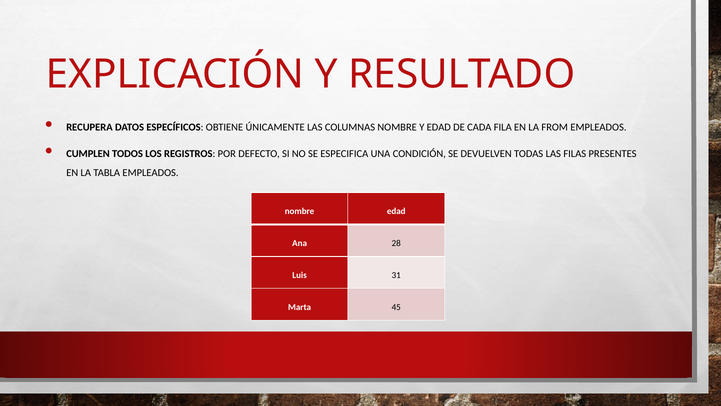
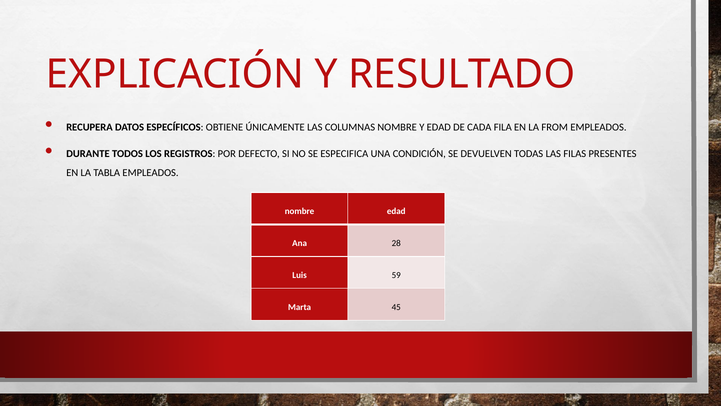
CUMPLEN: CUMPLEN -> DURANTE
31: 31 -> 59
